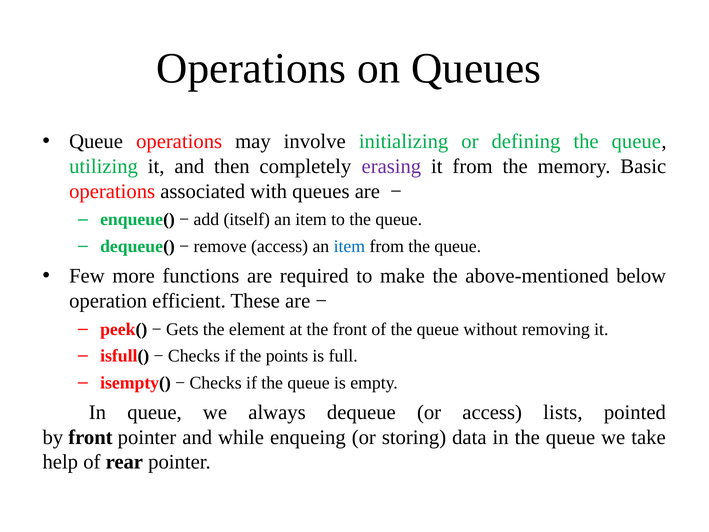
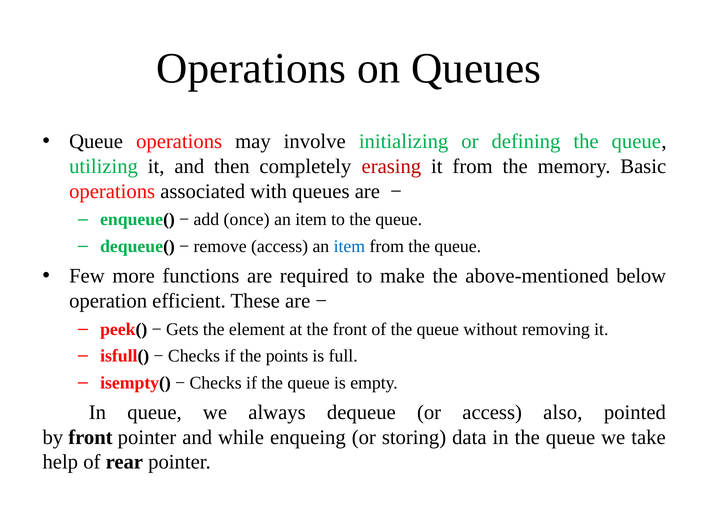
erasing colour: purple -> red
itself: itself -> once
lists: lists -> also
